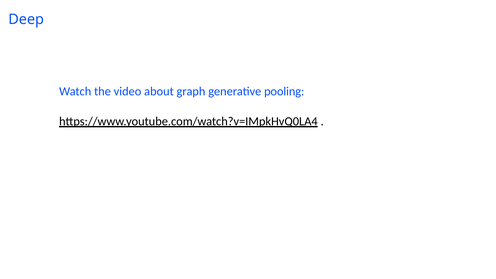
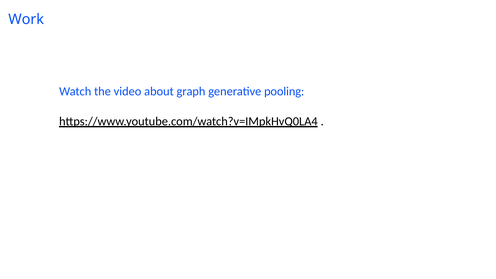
Deep: Deep -> Work
